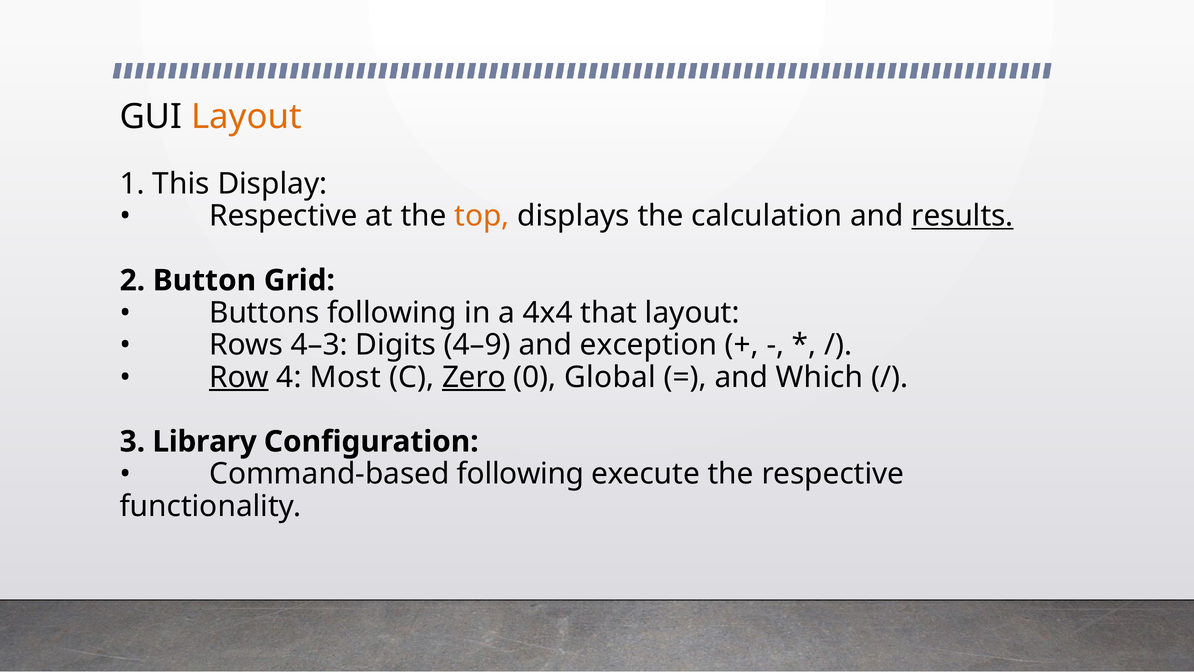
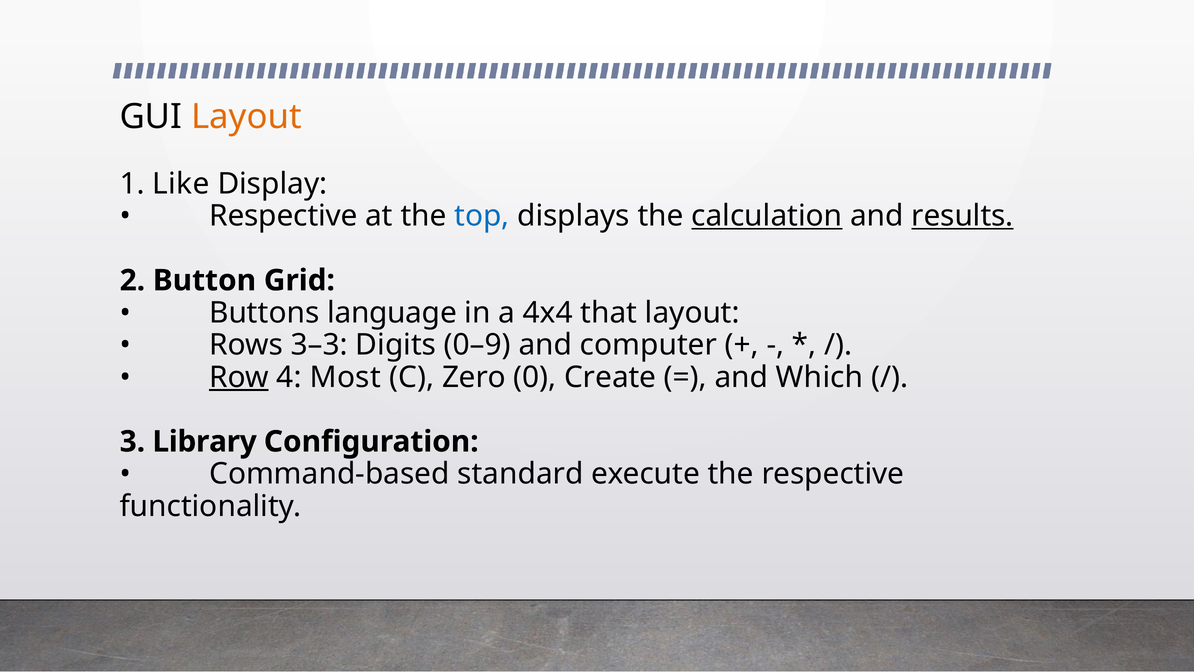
This: This -> Like
top colour: orange -> blue
calculation underline: none -> present
Buttons following: following -> language
4–3: 4–3 -> 3–3
4–9: 4–9 -> 0–9
exception: exception -> computer
Zero underline: present -> none
Global: Global -> Create
Command-based following: following -> standard
